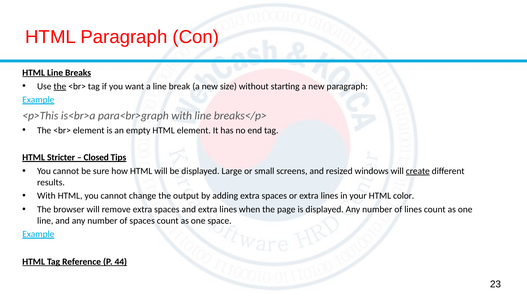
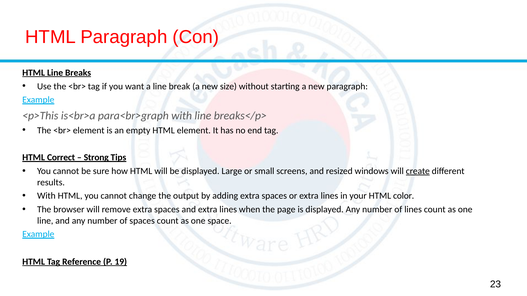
the at (60, 86) underline: present -> none
Stricter: Stricter -> Correct
Closed: Closed -> Strong
44: 44 -> 19
